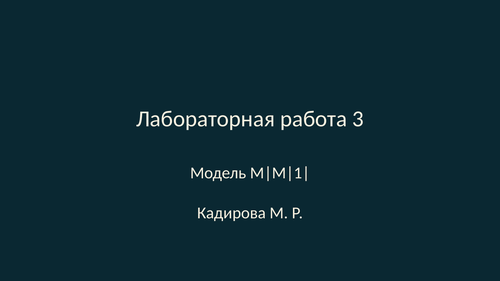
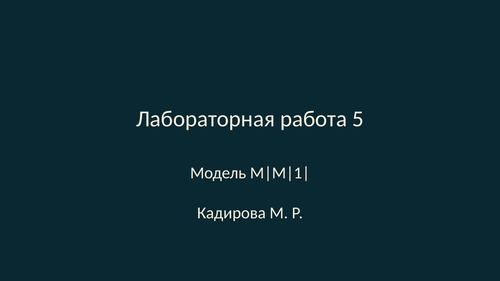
3: 3 -> 5
